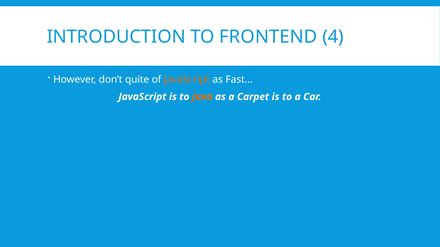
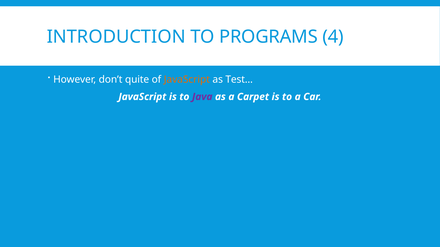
FRONTEND: FRONTEND -> PROGRAMS
Fast…: Fast… -> Test…
Java colour: orange -> purple
